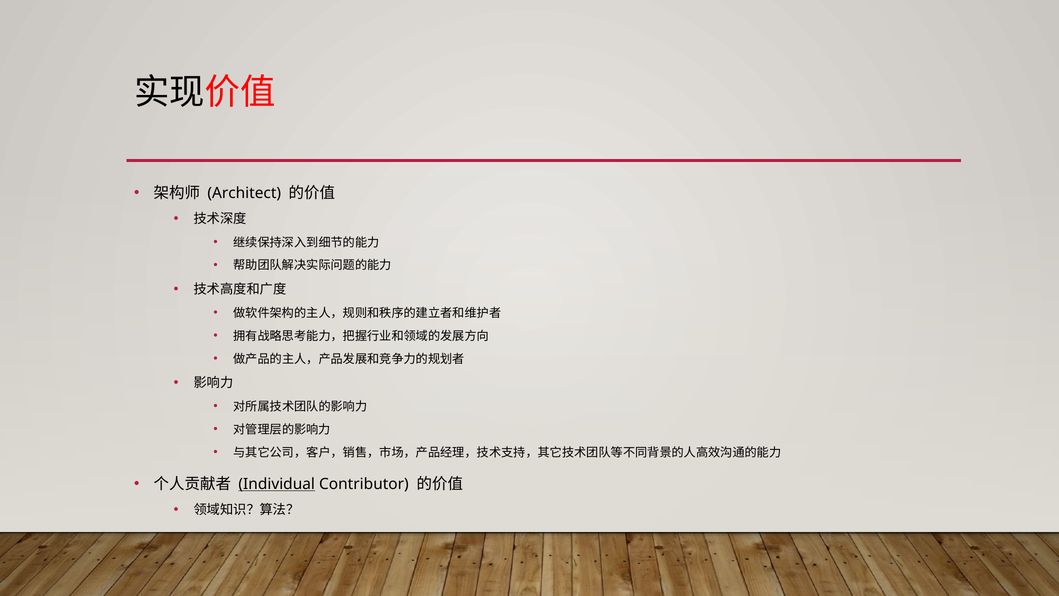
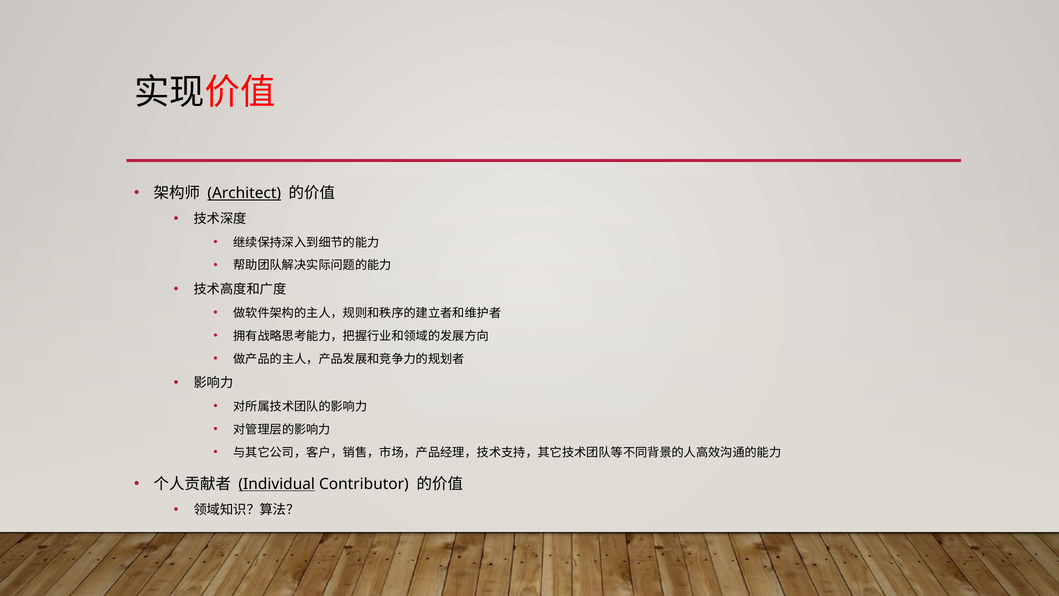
Architect underline: none -> present
